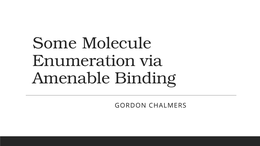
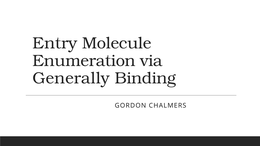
Some: Some -> Entry
Amenable: Amenable -> Generally
